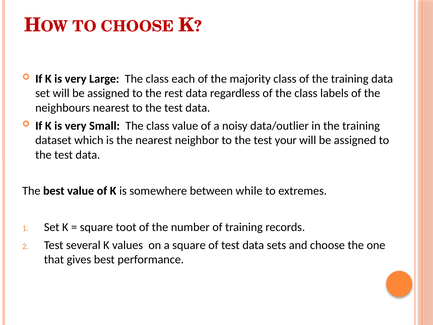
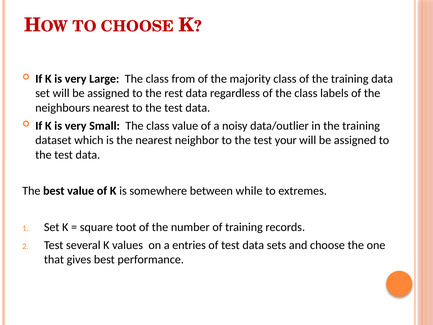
each: each -> from
a square: square -> entries
